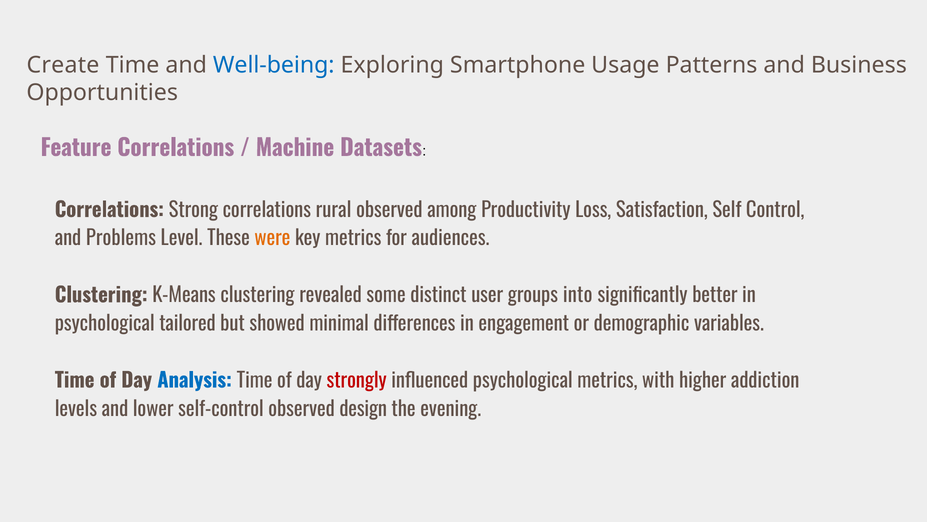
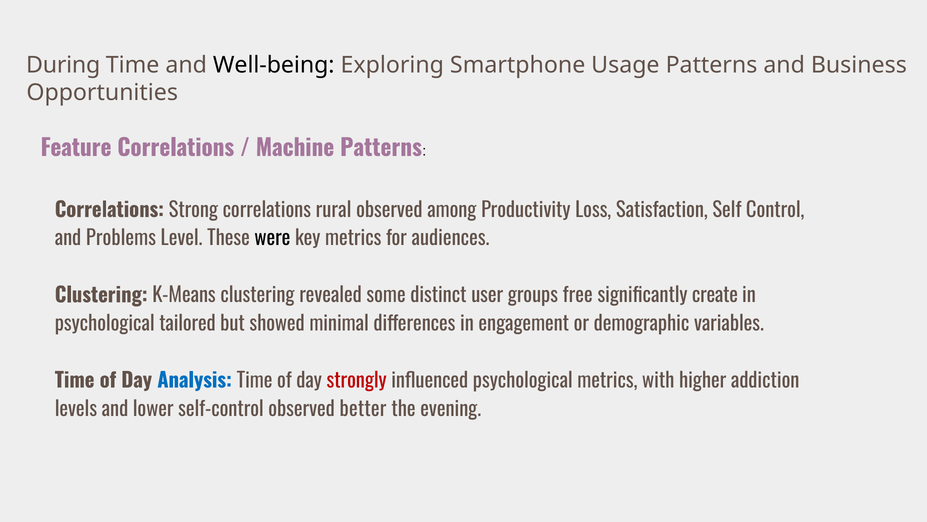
Create: Create -> During
Well-being colour: blue -> black
Machine Datasets: Datasets -> Patterns
were colour: orange -> black
into: into -> free
better: better -> create
design: design -> better
